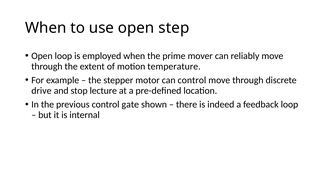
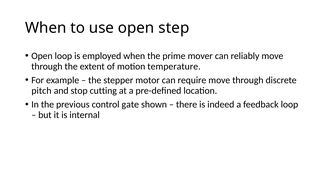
can control: control -> require
drive: drive -> pitch
lecture: lecture -> cutting
